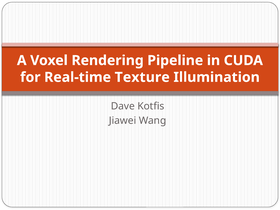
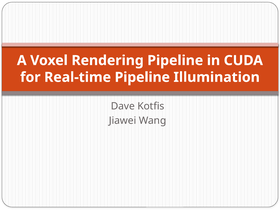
Real-time Texture: Texture -> Pipeline
